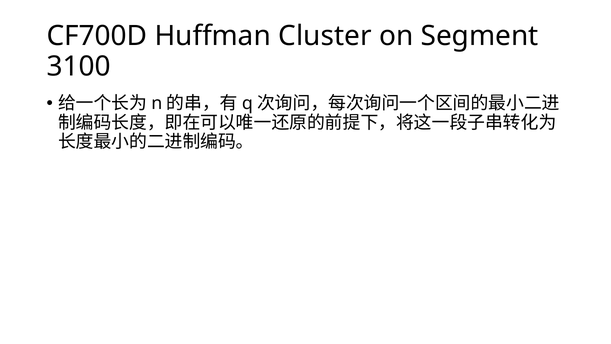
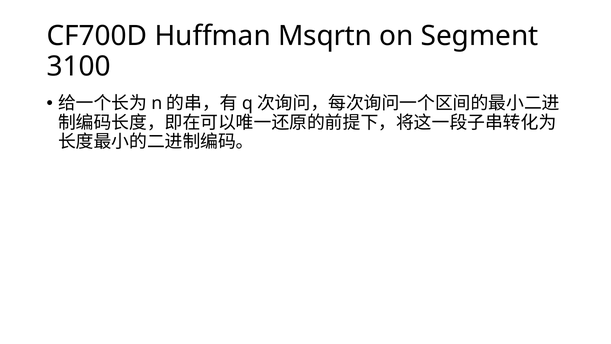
Cluster: Cluster -> Msqrtn
